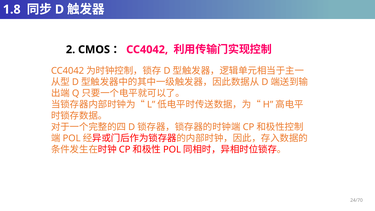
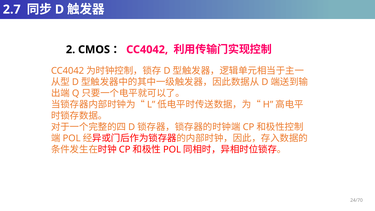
1.8: 1.8 -> 2.7
